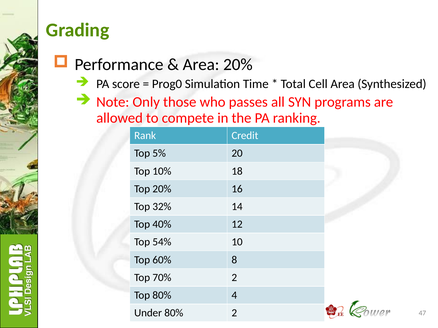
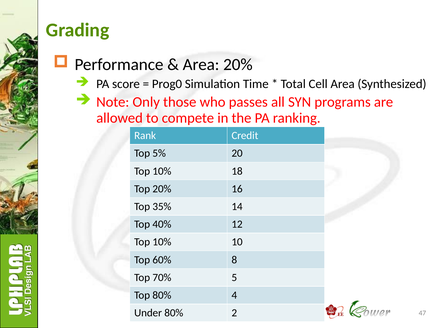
32%: 32% -> 35%
54% at (162, 242): 54% -> 10%
70% 2: 2 -> 5
